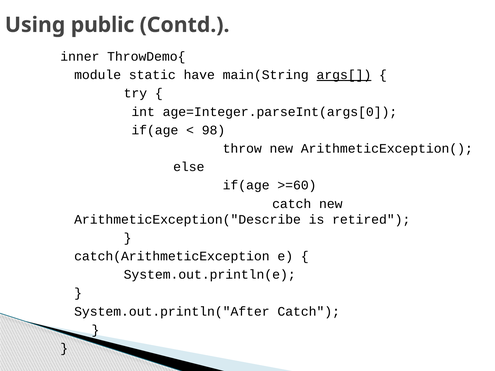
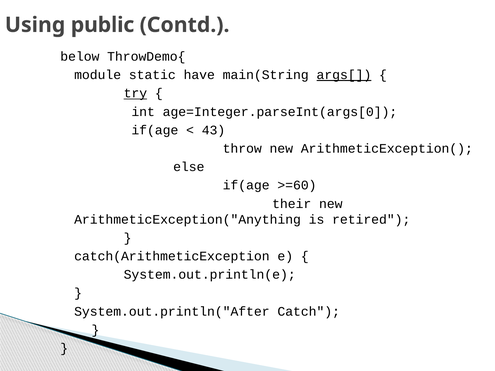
inner: inner -> below
try underline: none -> present
98: 98 -> 43
catch at (292, 204): catch -> their
ArithmeticException("Describe: ArithmeticException("Describe -> ArithmeticException("Anything
